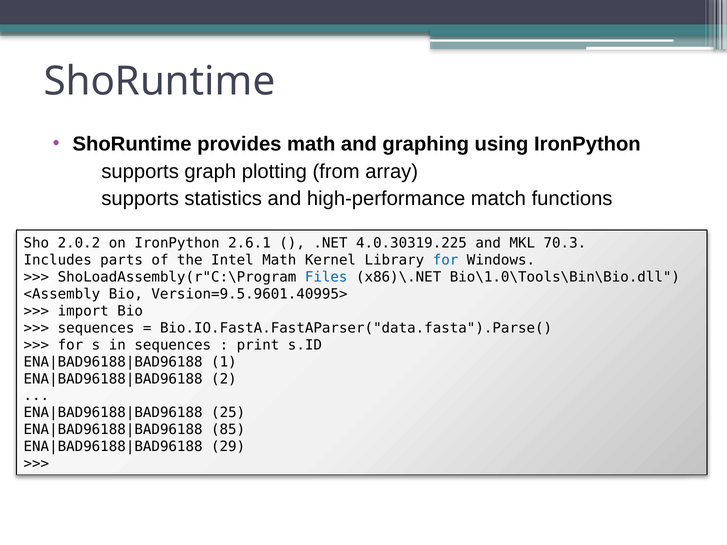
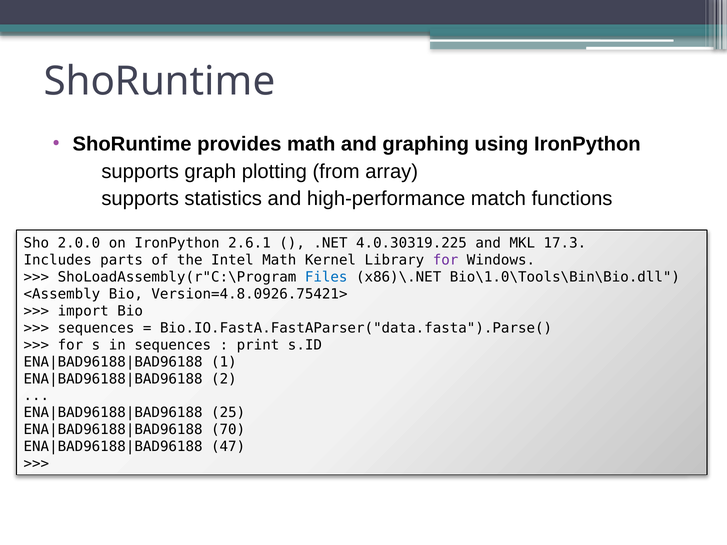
2.0.2: 2.0.2 -> 2.0.0
70.3: 70.3 -> 17.3
for at (446, 260) colour: blue -> purple
Version=9.5.9601.40995>: Version=9.5.9601.40995> -> Version=4.8.0926.75421>
85: 85 -> 70
29: 29 -> 47
